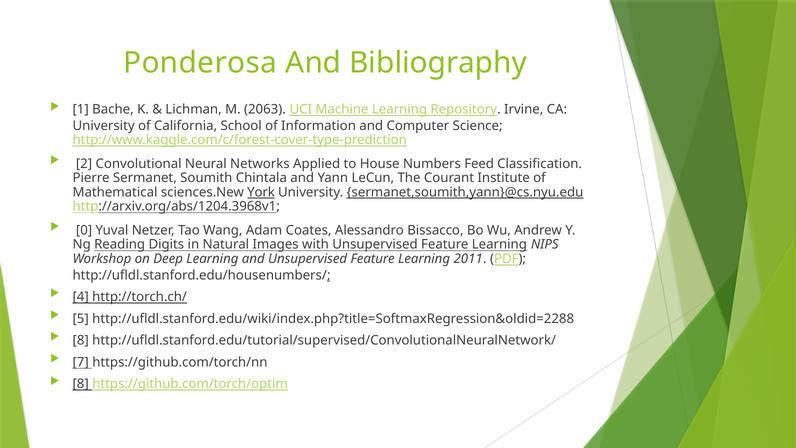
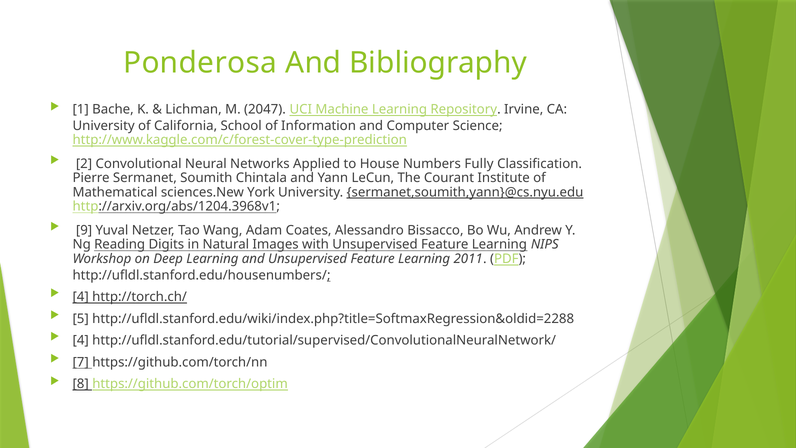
2063: 2063 -> 2047
Feed: Feed -> Fully
York underline: present -> none
0: 0 -> 9
8 at (81, 340): 8 -> 4
